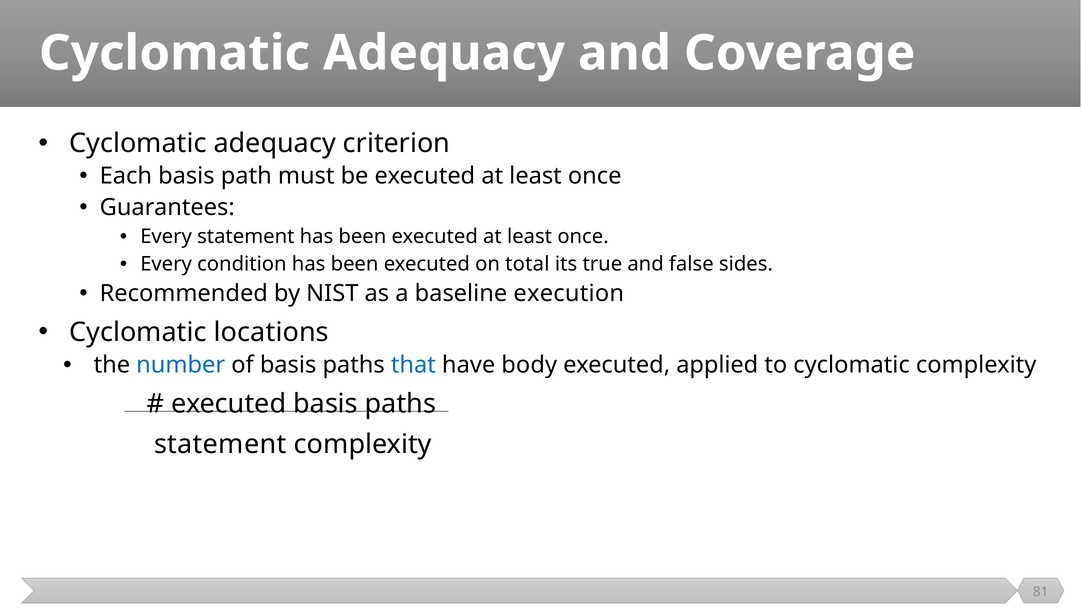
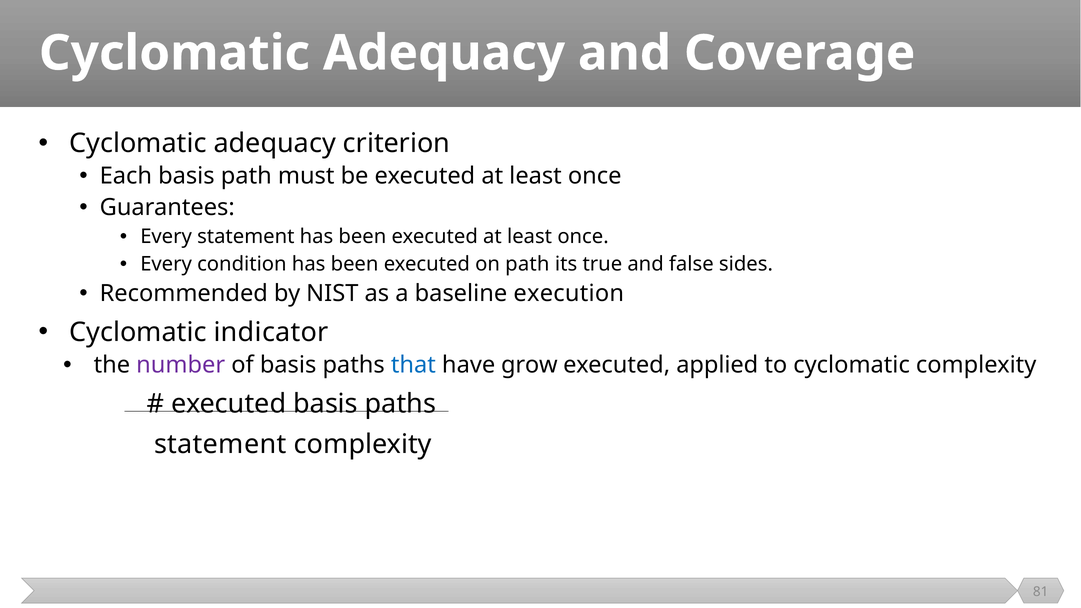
on total: total -> path
locations: locations -> indicator
number colour: blue -> purple
body: body -> grow
